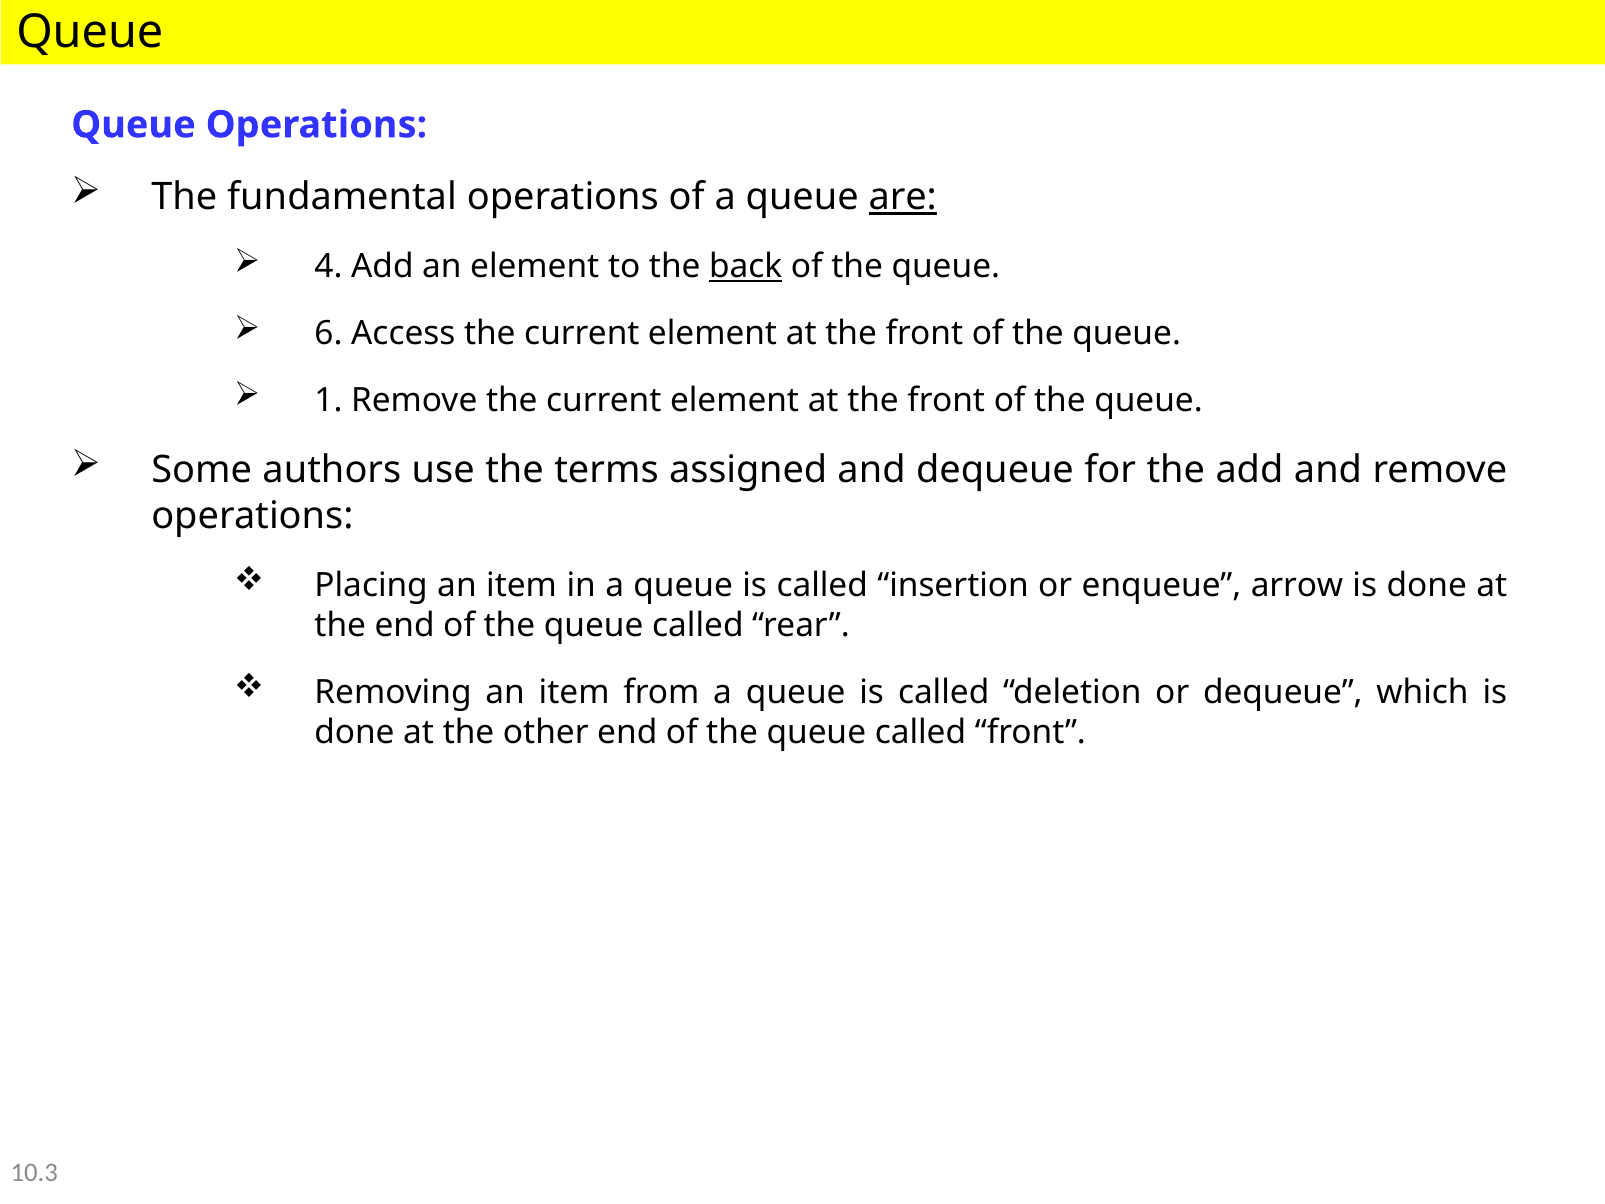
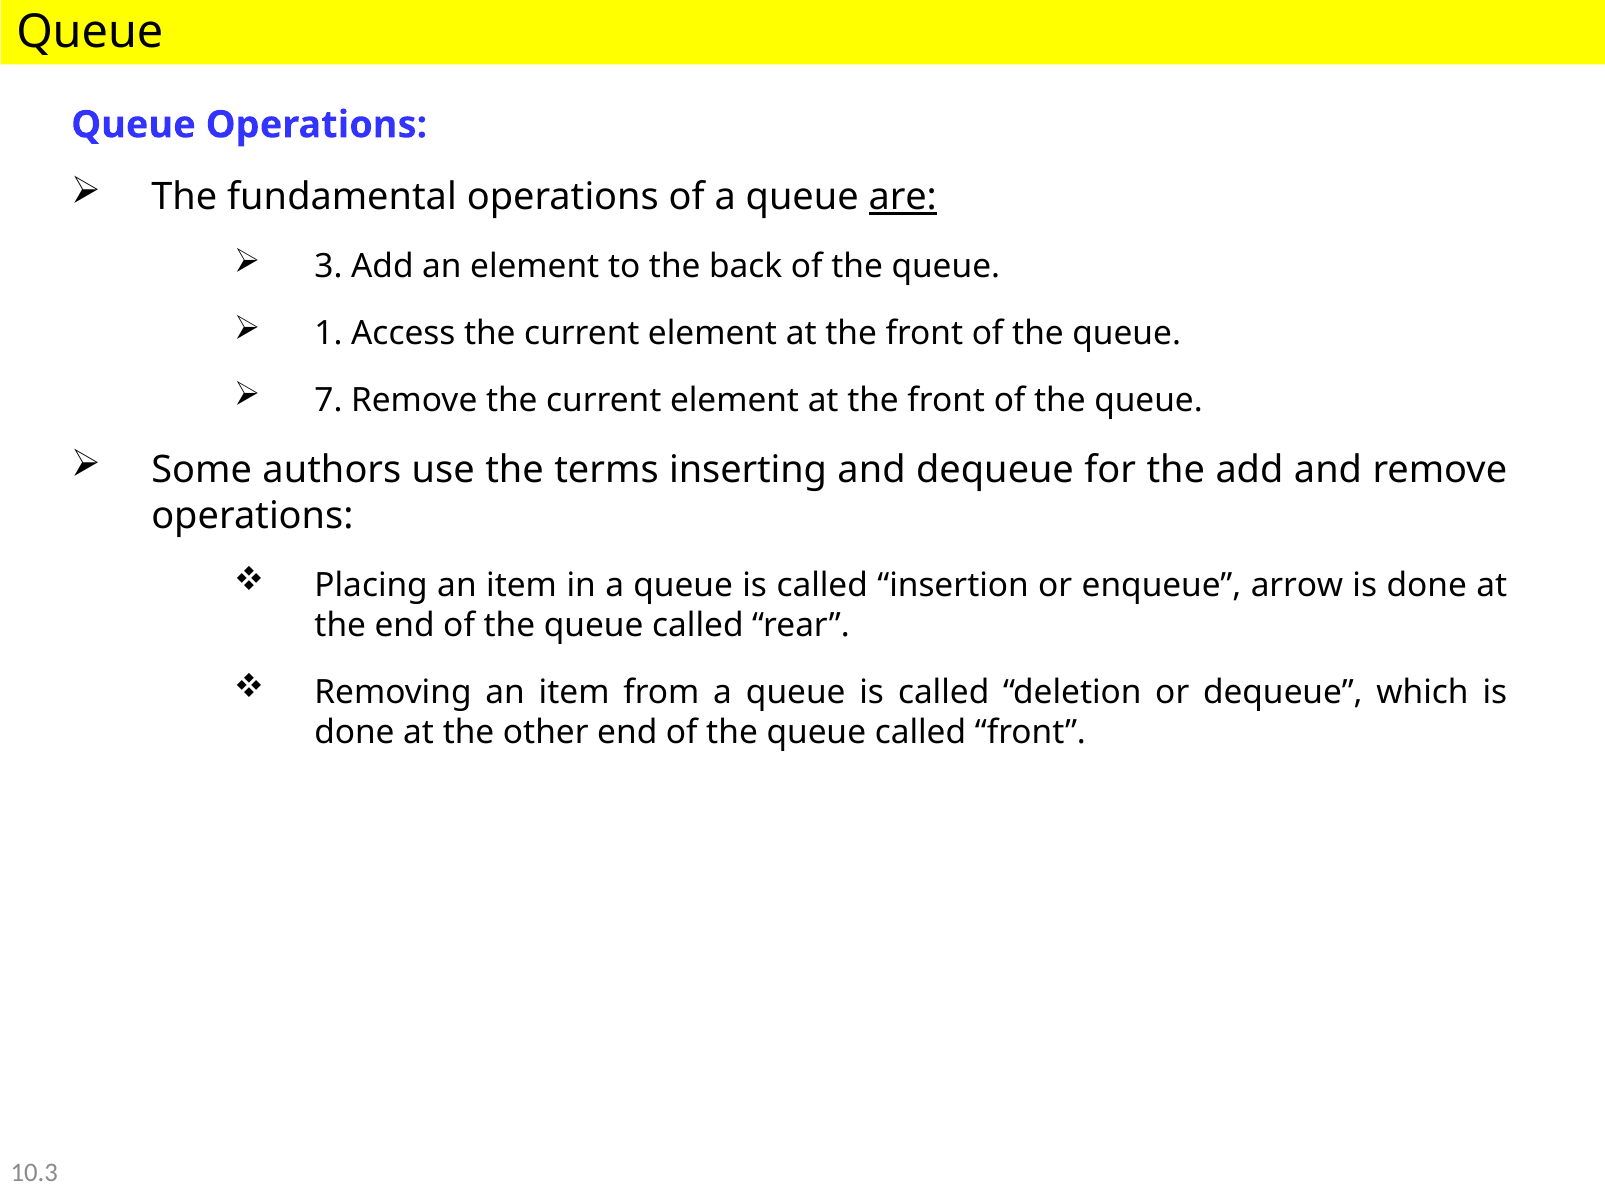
4: 4 -> 3
back underline: present -> none
6: 6 -> 1
1: 1 -> 7
assigned: assigned -> inserting
